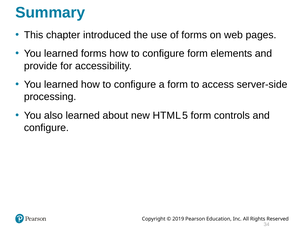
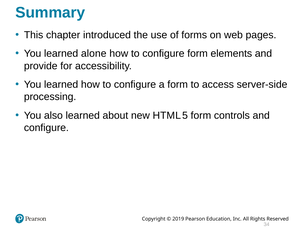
learned forms: forms -> alone
